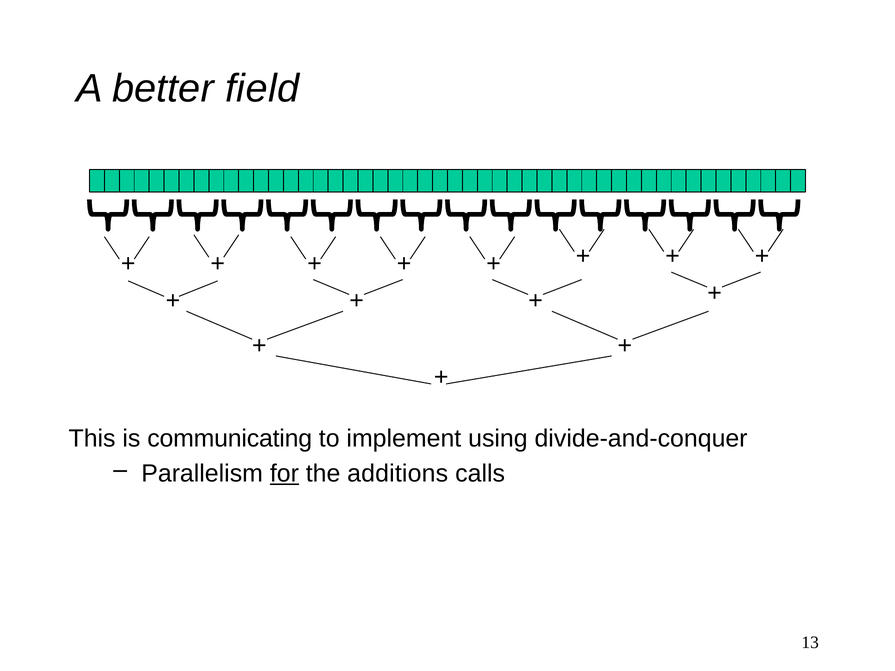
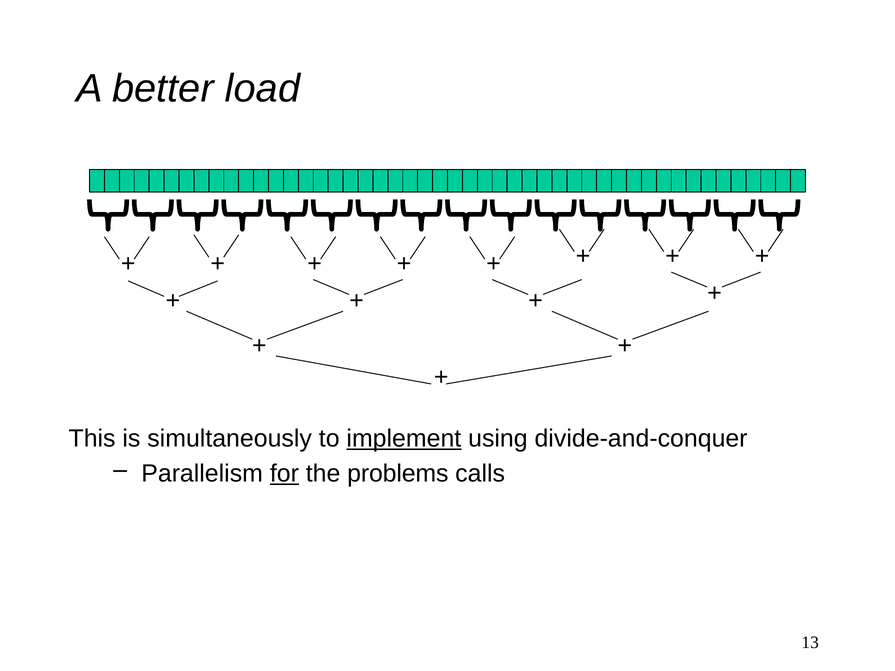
field: field -> load
communicating: communicating -> simultaneously
implement underline: none -> present
additions: additions -> problems
